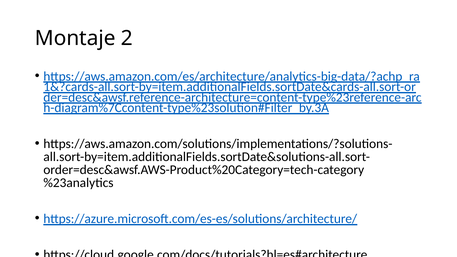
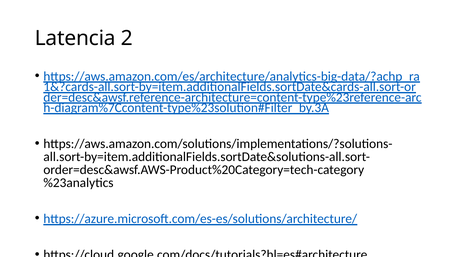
Montaje: Montaje -> Latencia
